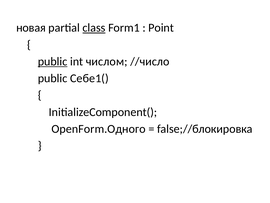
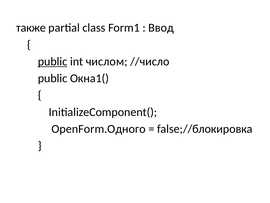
новая: новая -> также
class underline: present -> none
Point: Point -> Ввод
Себе1(: Себе1( -> Окна1(
